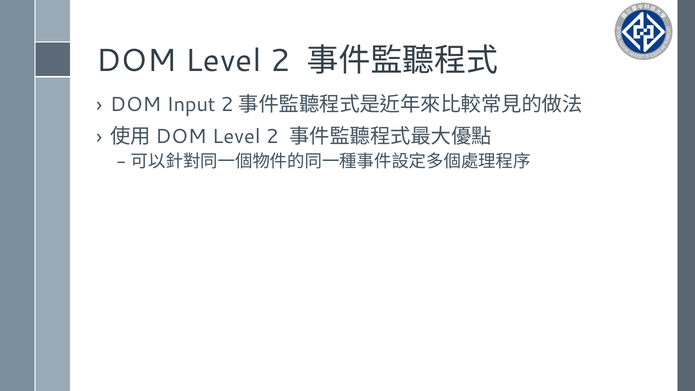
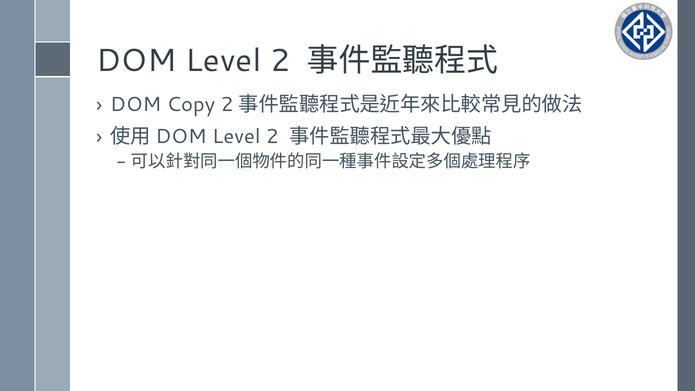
Input: Input -> Copy
